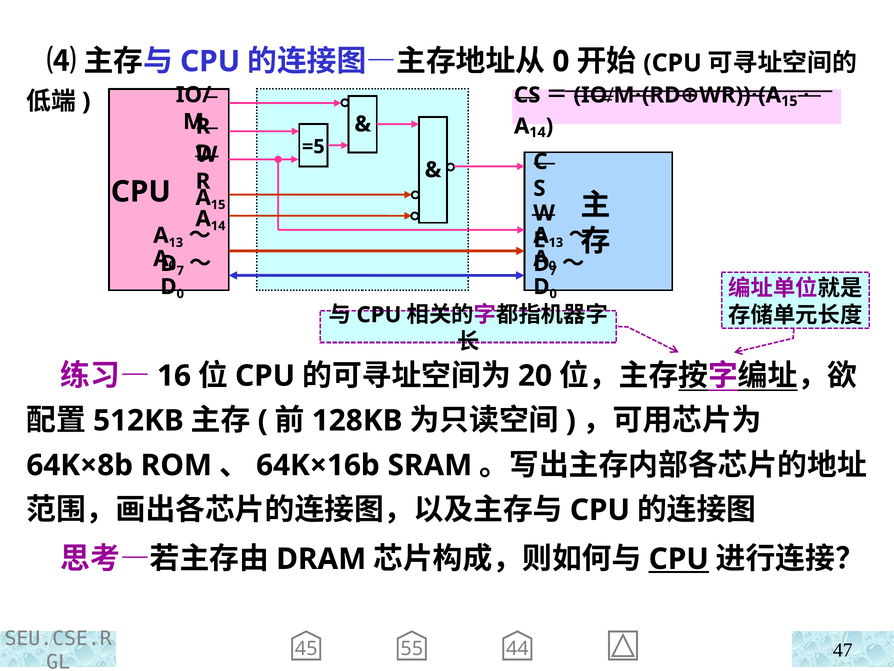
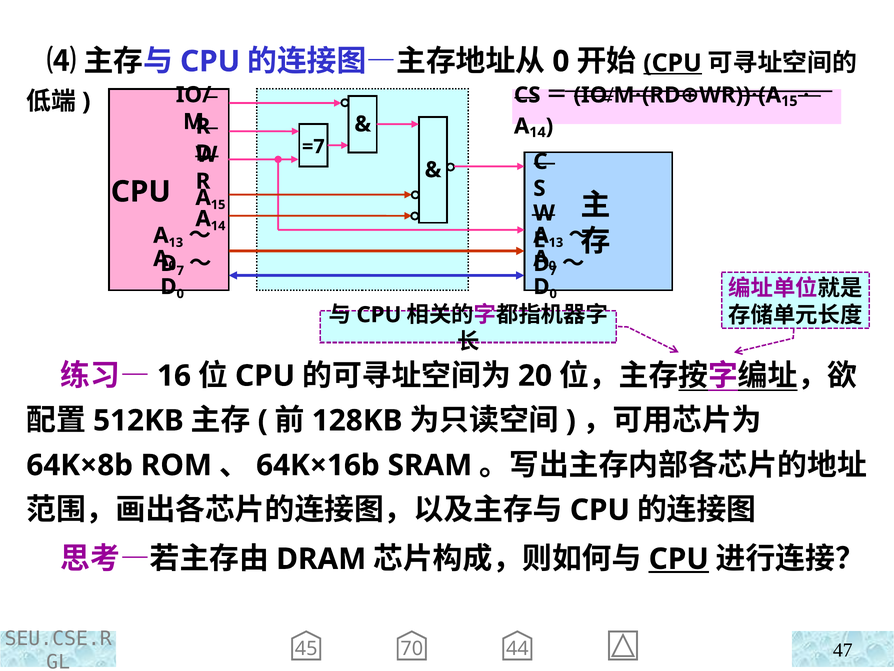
CPU at (673, 63) underline: none -> present
=5: =5 -> =7
55: 55 -> 70
